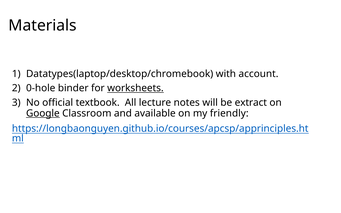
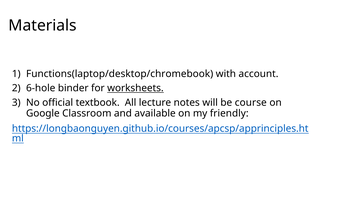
Datatypes(laptop/desktop/chromebook: Datatypes(laptop/desktop/chromebook -> Functions(laptop/desktop/chromebook
0-hole: 0-hole -> 6-hole
extract: extract -> course
Google underline: present -> none
